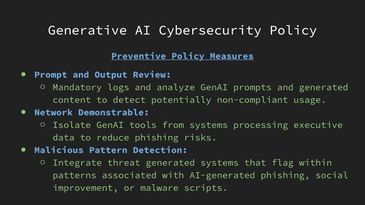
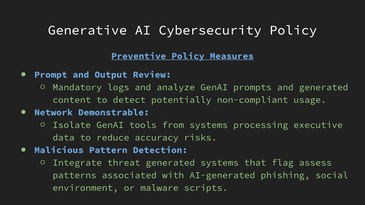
reduce phishing: phishing -> accuracy
within: within -> assess
improvement: improvement -> environment
